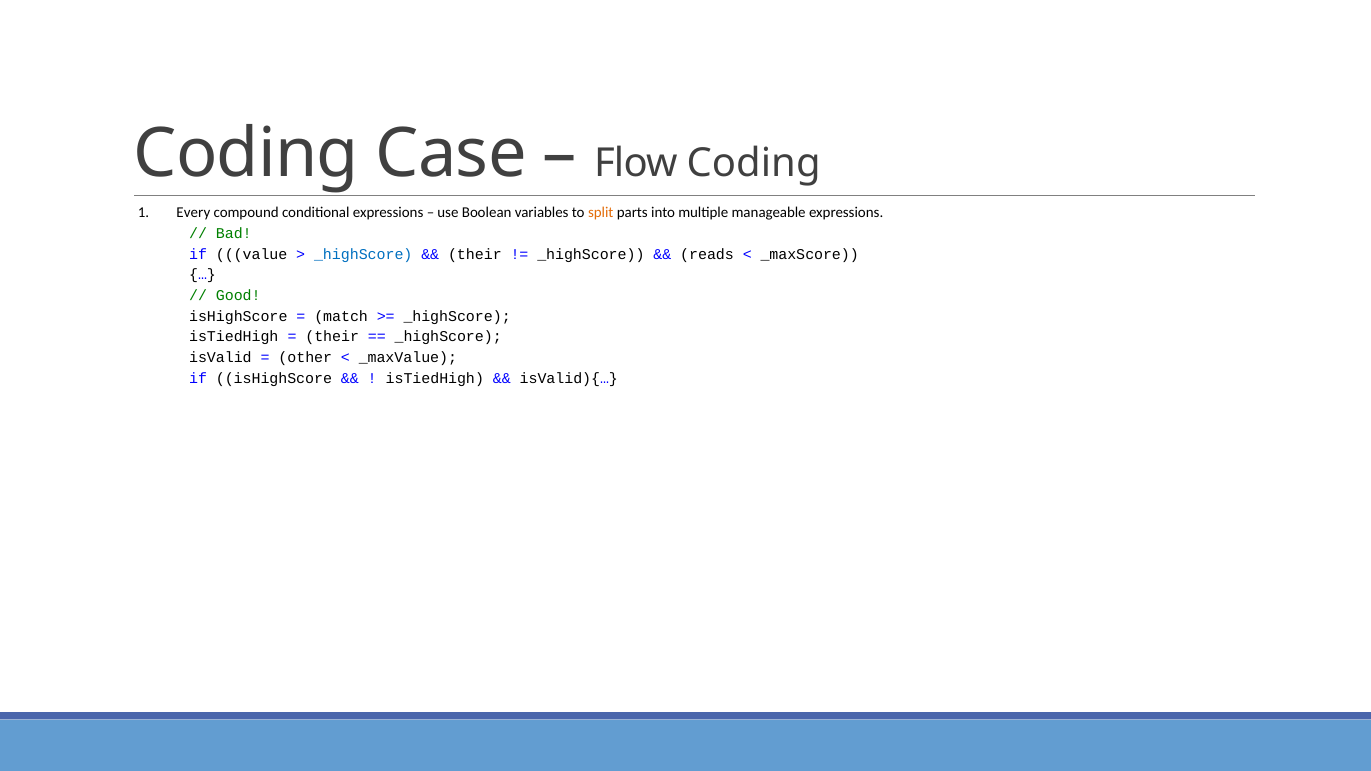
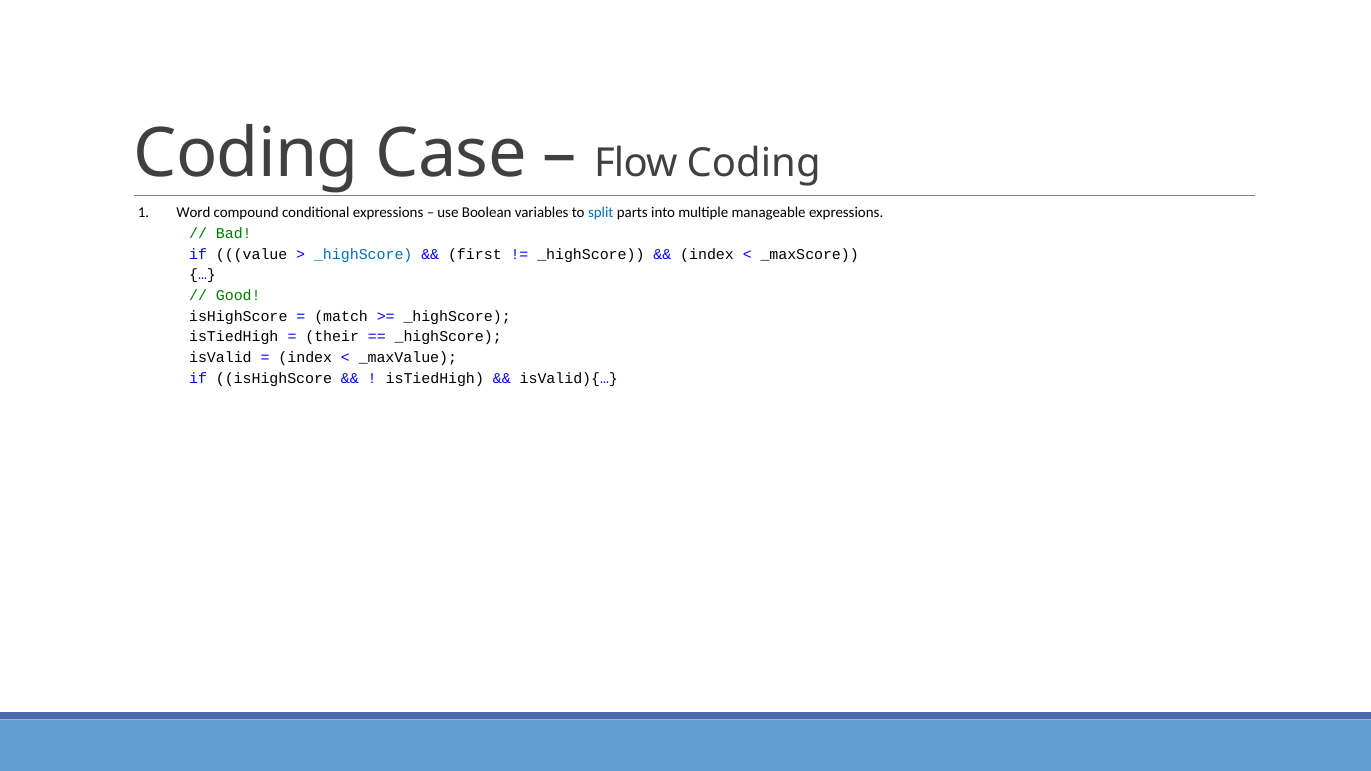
Every: Every -> Word
split colour: orange -> blue
their at (475, 254): their -> first
reads at (707, 254): reads -> index
other at (305, 358): other -> index
